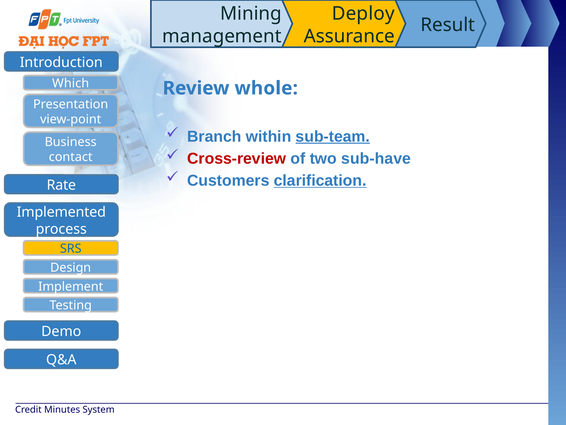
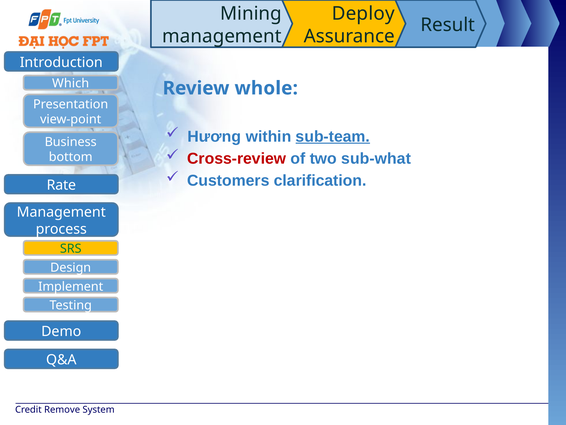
Branch: Branch -> Hương
sub-have: sub-have -> sub-what
contact: contact -> bottom
clarification underline: present -> none
Implemented at (61, 212): Implemented -> Management
SRS colour: blue -> green
Minutes: Minutes -> Remove
